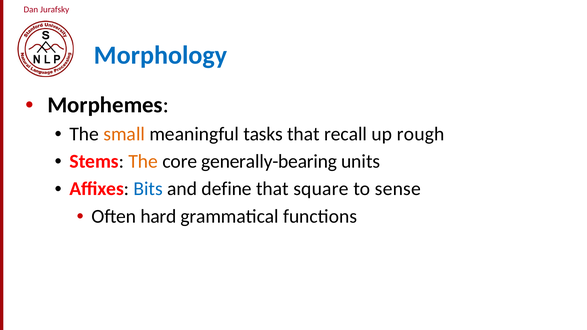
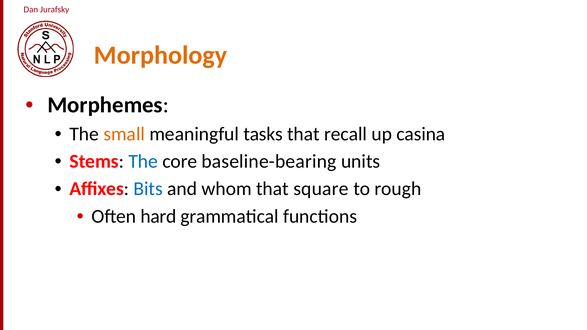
Morphology colour: blue -> orange
rough: rough -> casina
The at (143, 162) colour: orange -> blue
generally-bearing: generally-bearing -> baseline-bearing
define: define -> whom
sense: sense -> rough
